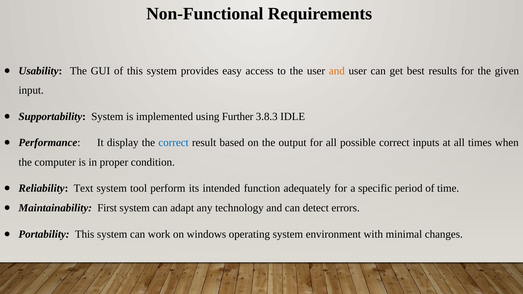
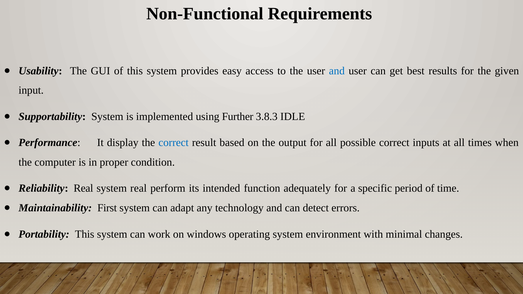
and at (337, 71) colour: orange -> blue
Reliability Text: Text -> Real
system tool: tool -> real
